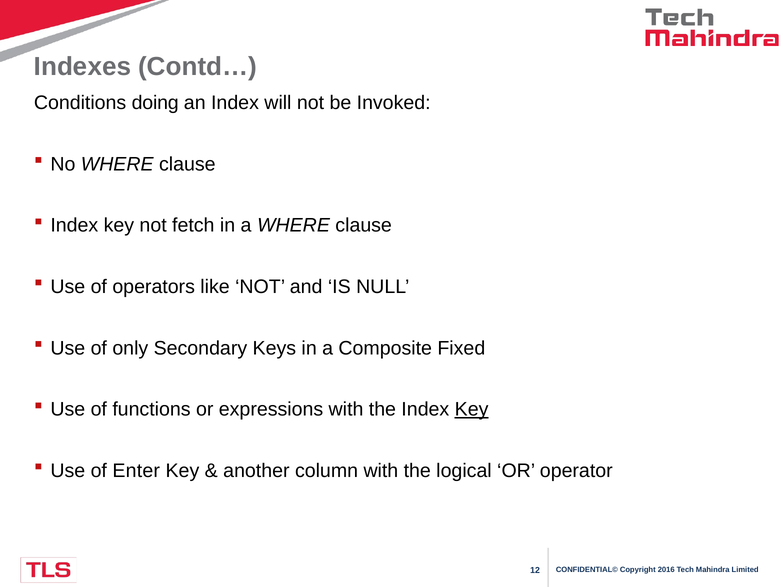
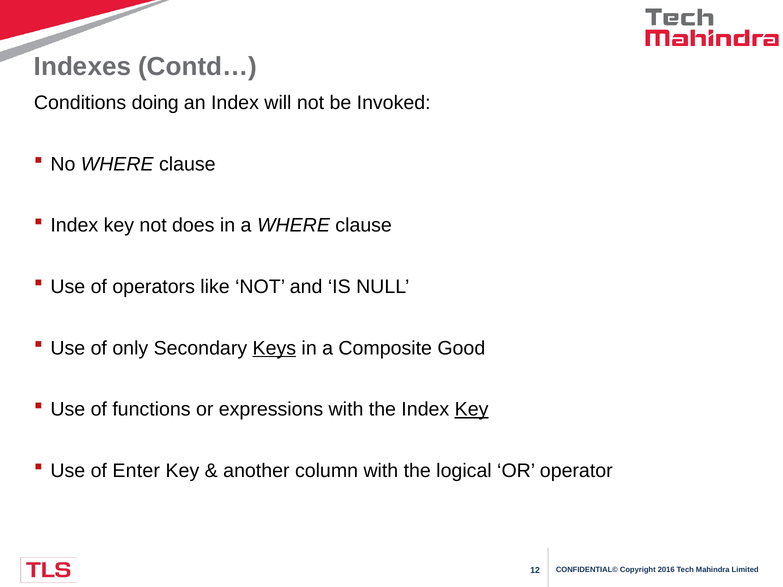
fetch: fetch -> does
Keys underline: none -> present
Fixed: Fixed -> Good
